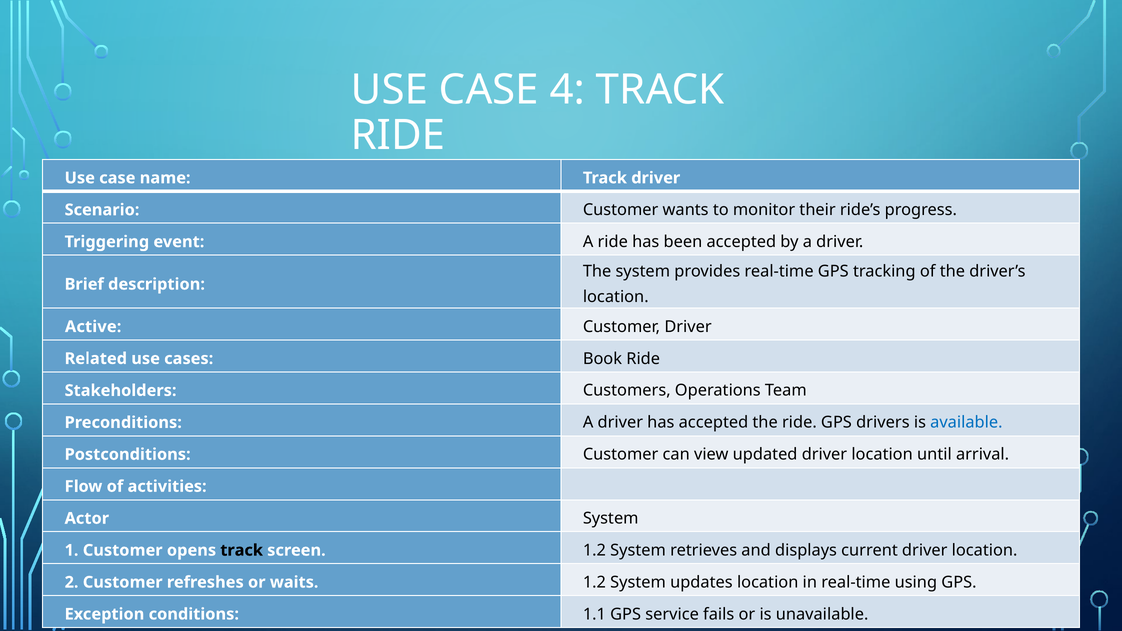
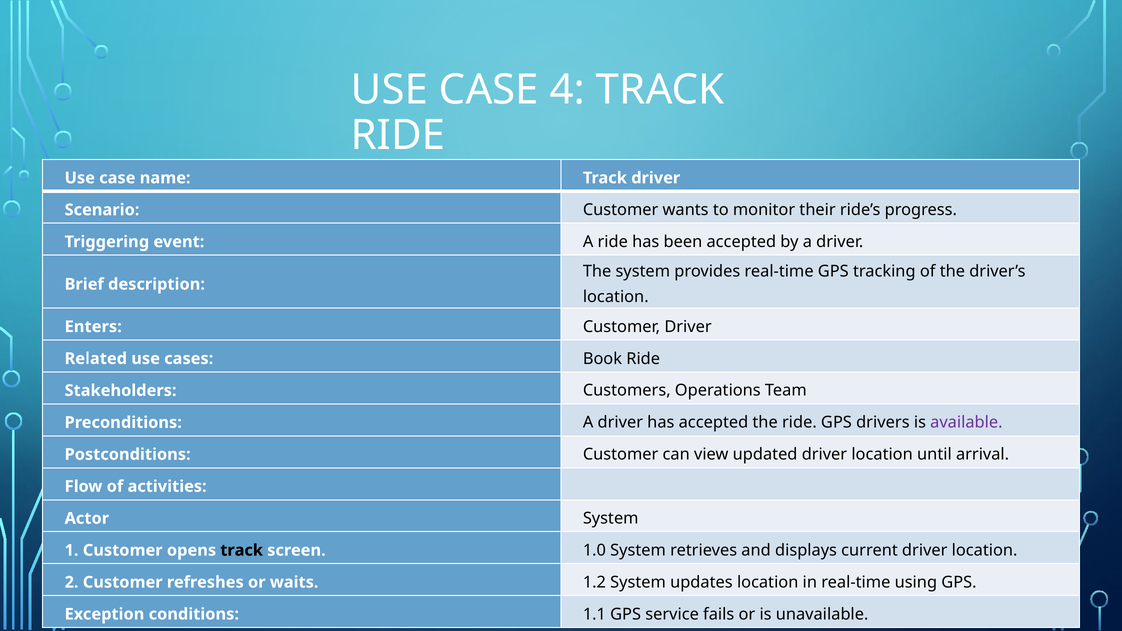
Active: Active -> Enters
available colour: blue -> purple
screen 1.2: 1.2 -> 1.0
